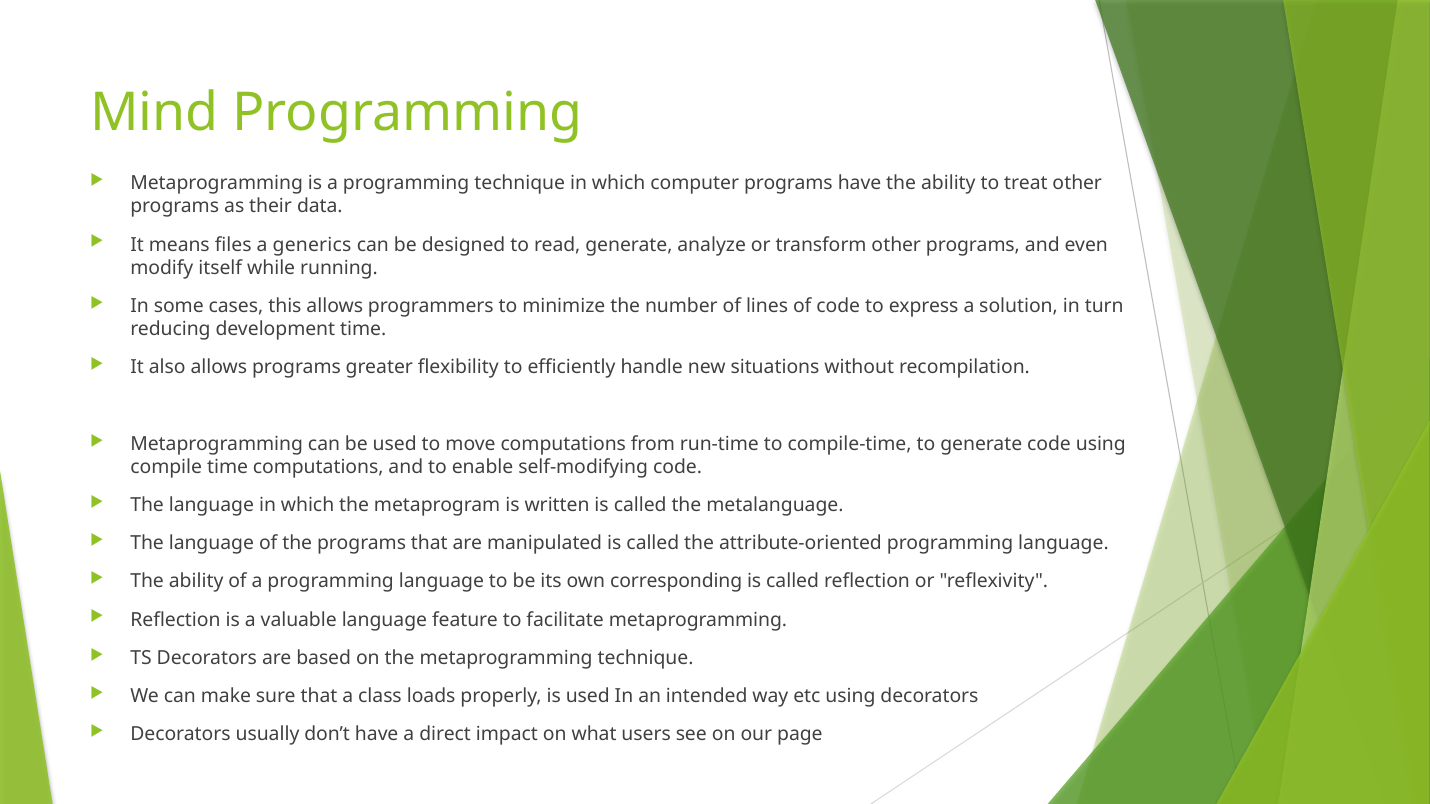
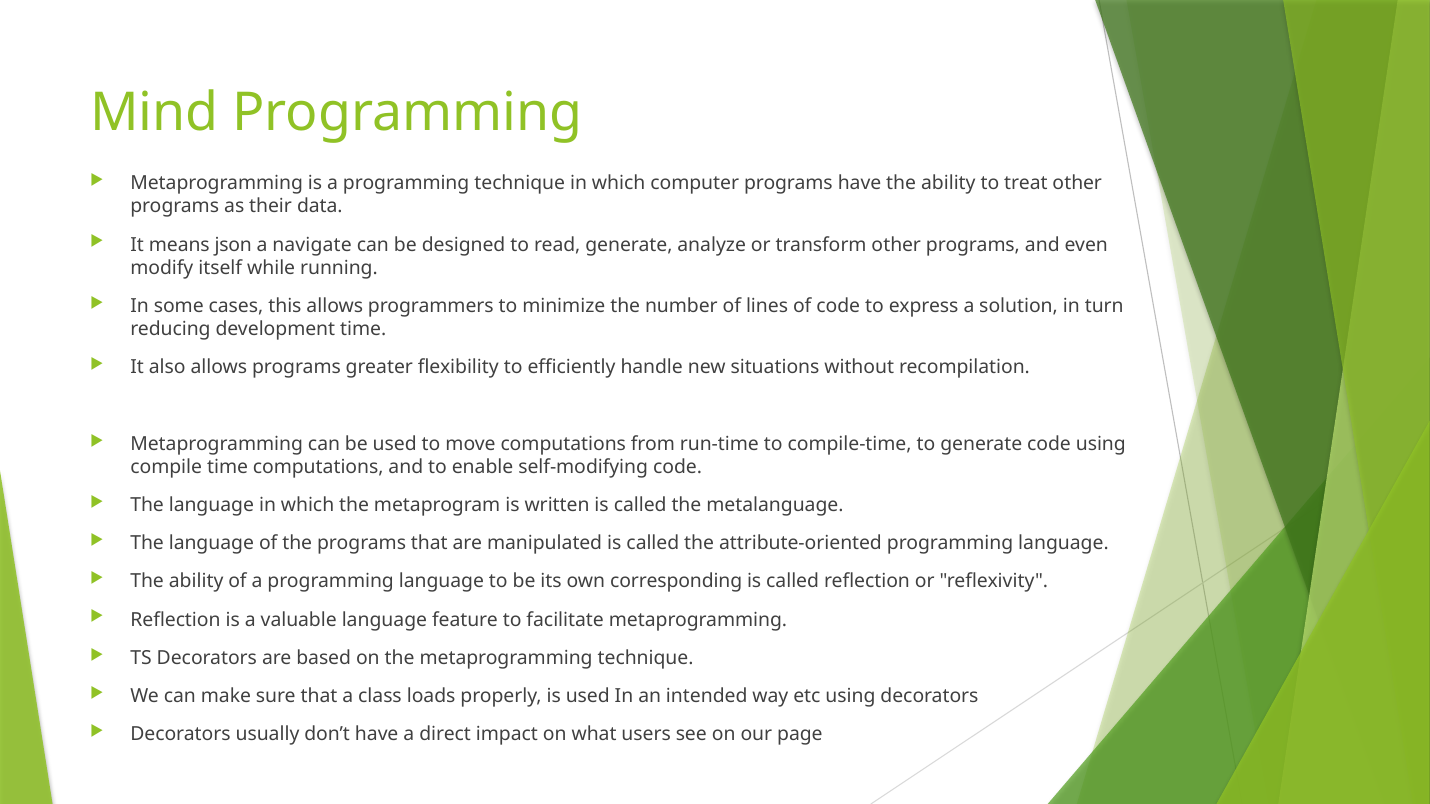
files: files -> json
generics: generics -> navigate
